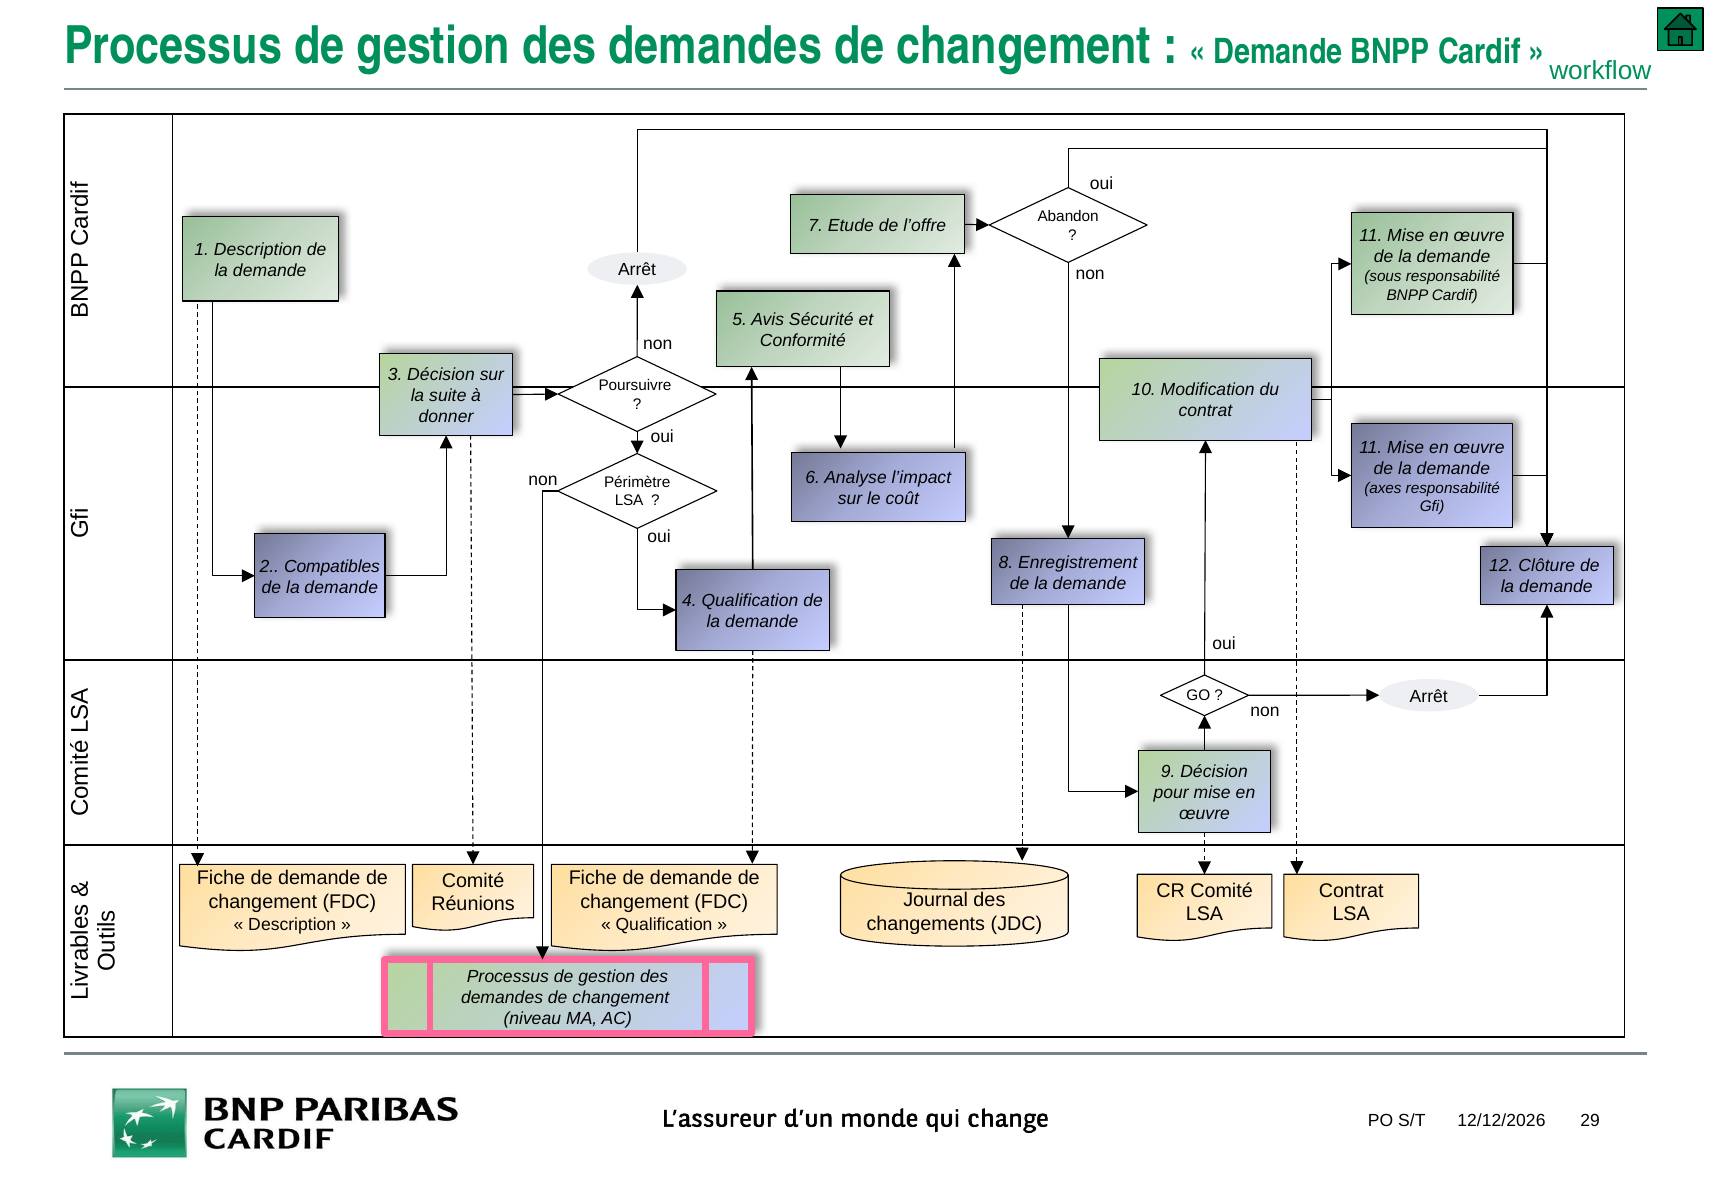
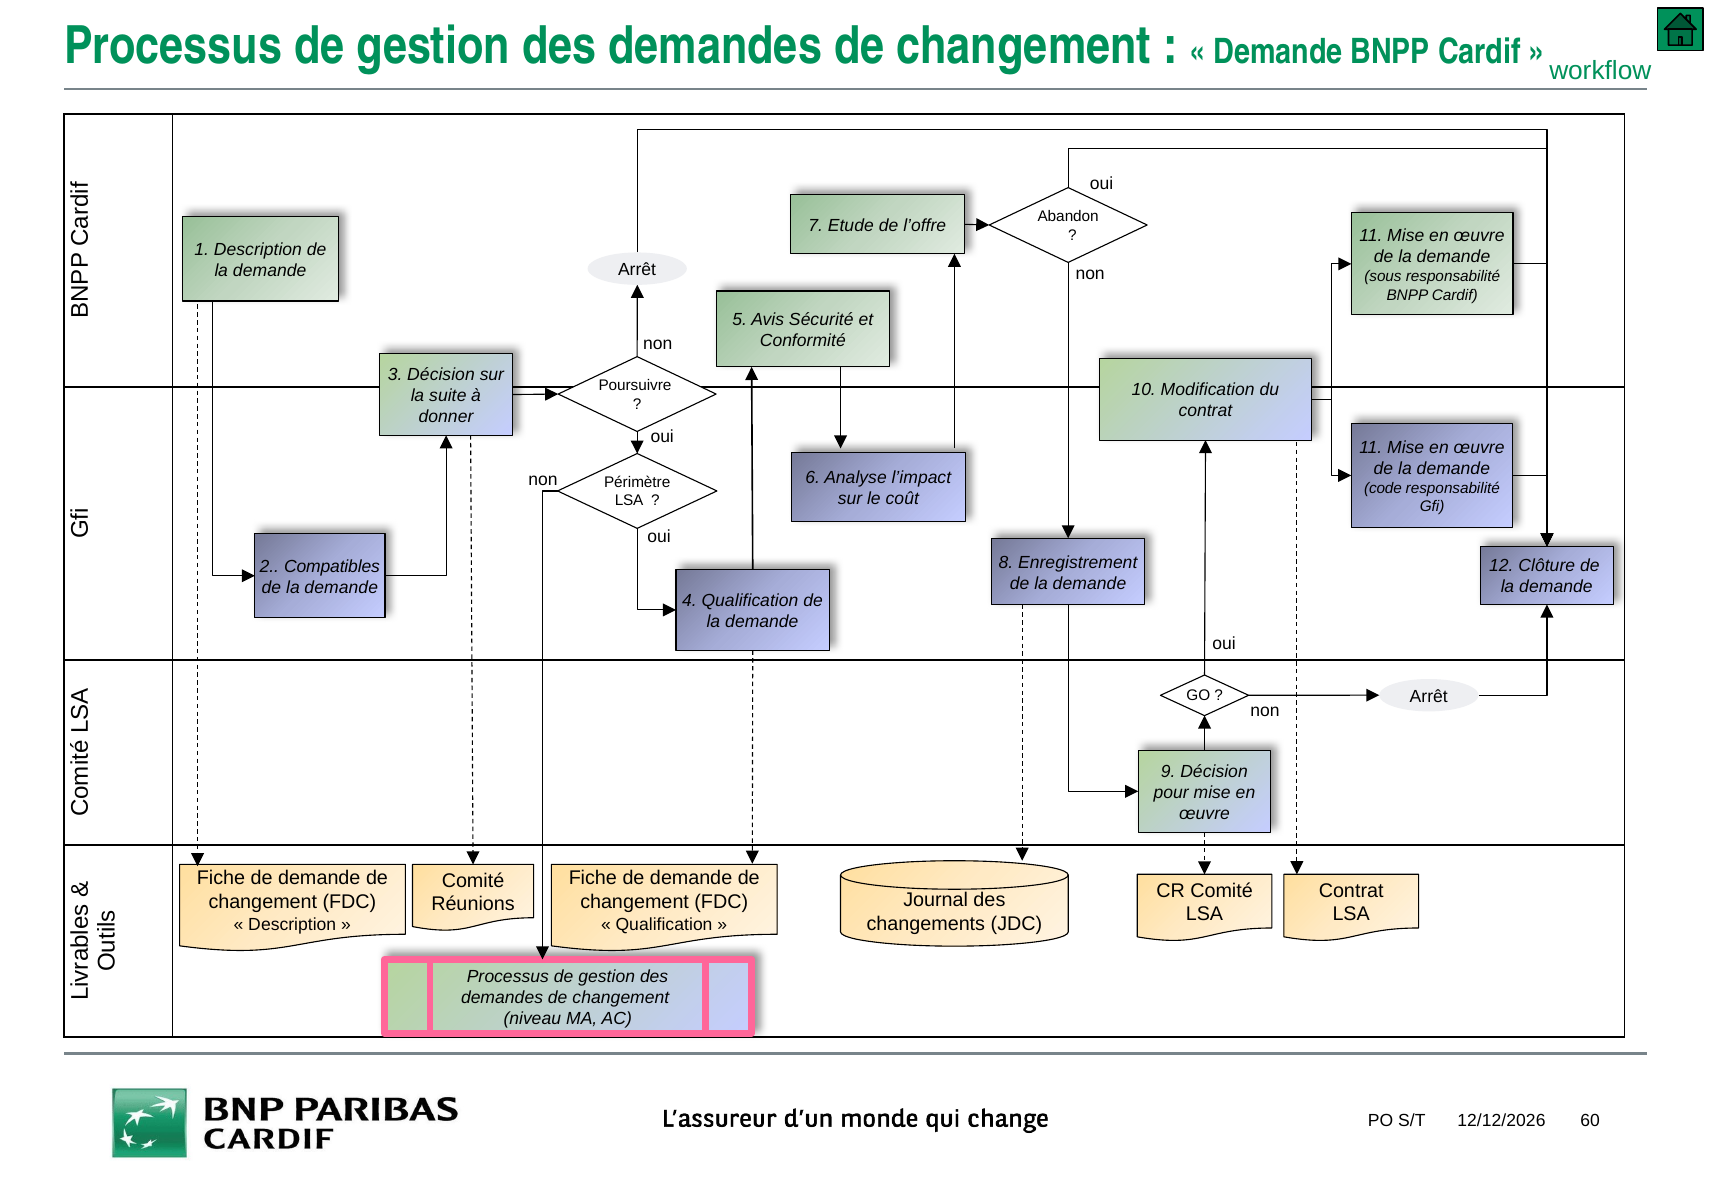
axes: axes -> code
29: 29 -> 60
